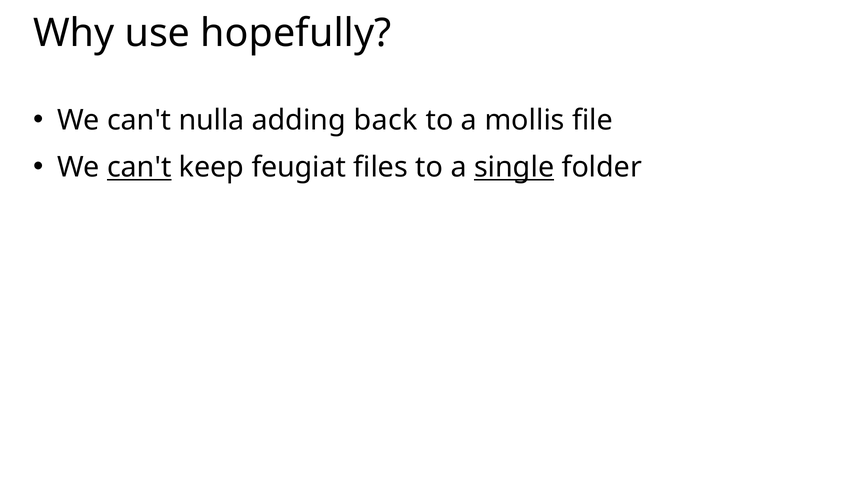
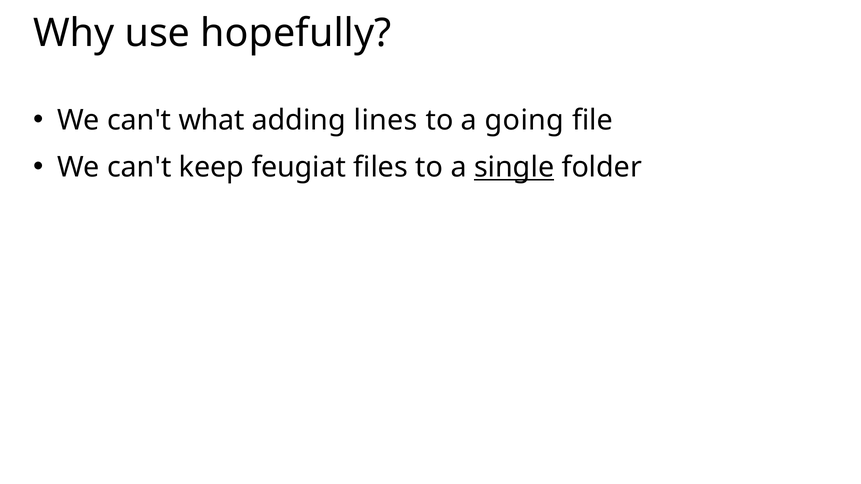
nulla: nulla -> what
back: back -> lines
mollis: mollis -> going
can't at (139, 167) underline: present -> none
